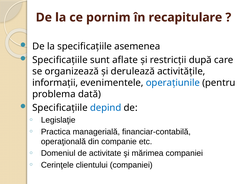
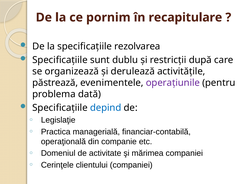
asemenea: asemenea -> rezolvarea
aflate: aflate -> dublu
informaţii: informaţii -> păstrează
operaţiunile colour: blue -> purple
